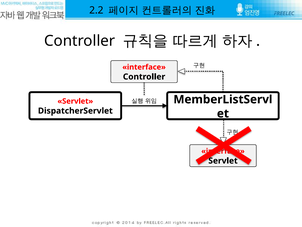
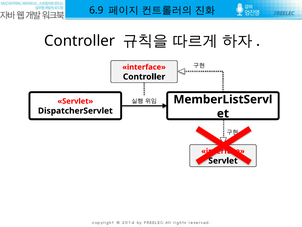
2.2: 2.2 -> 6.9
